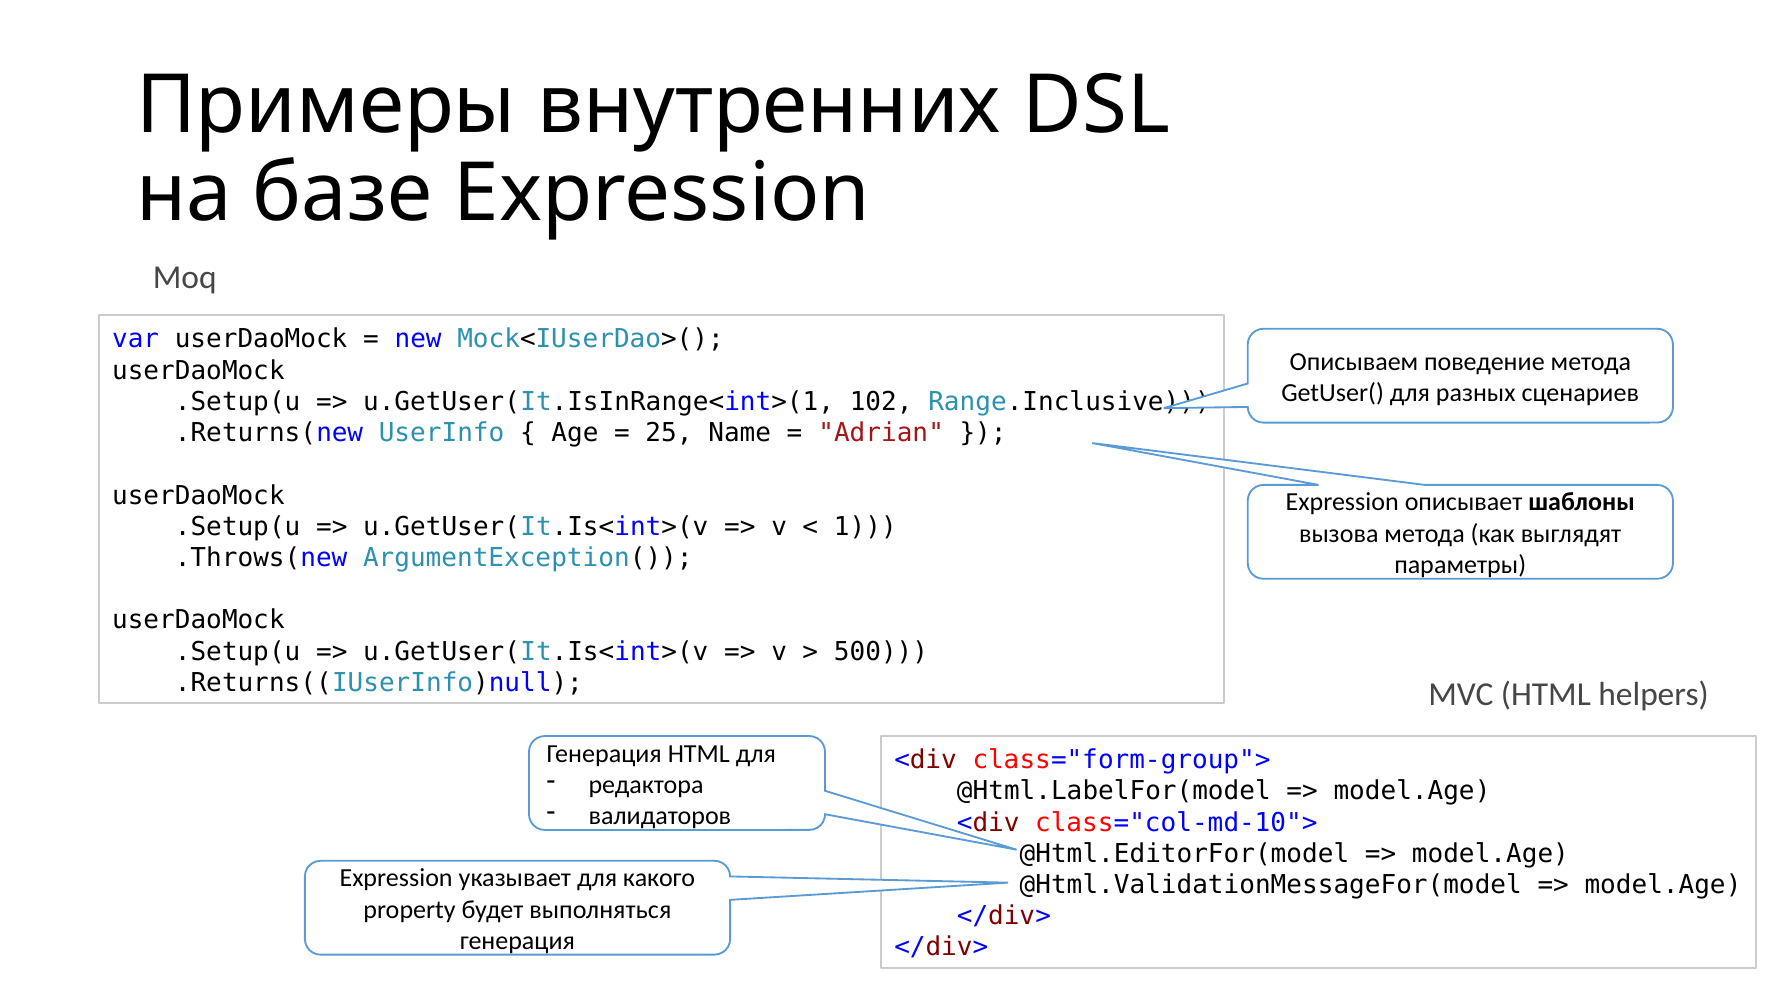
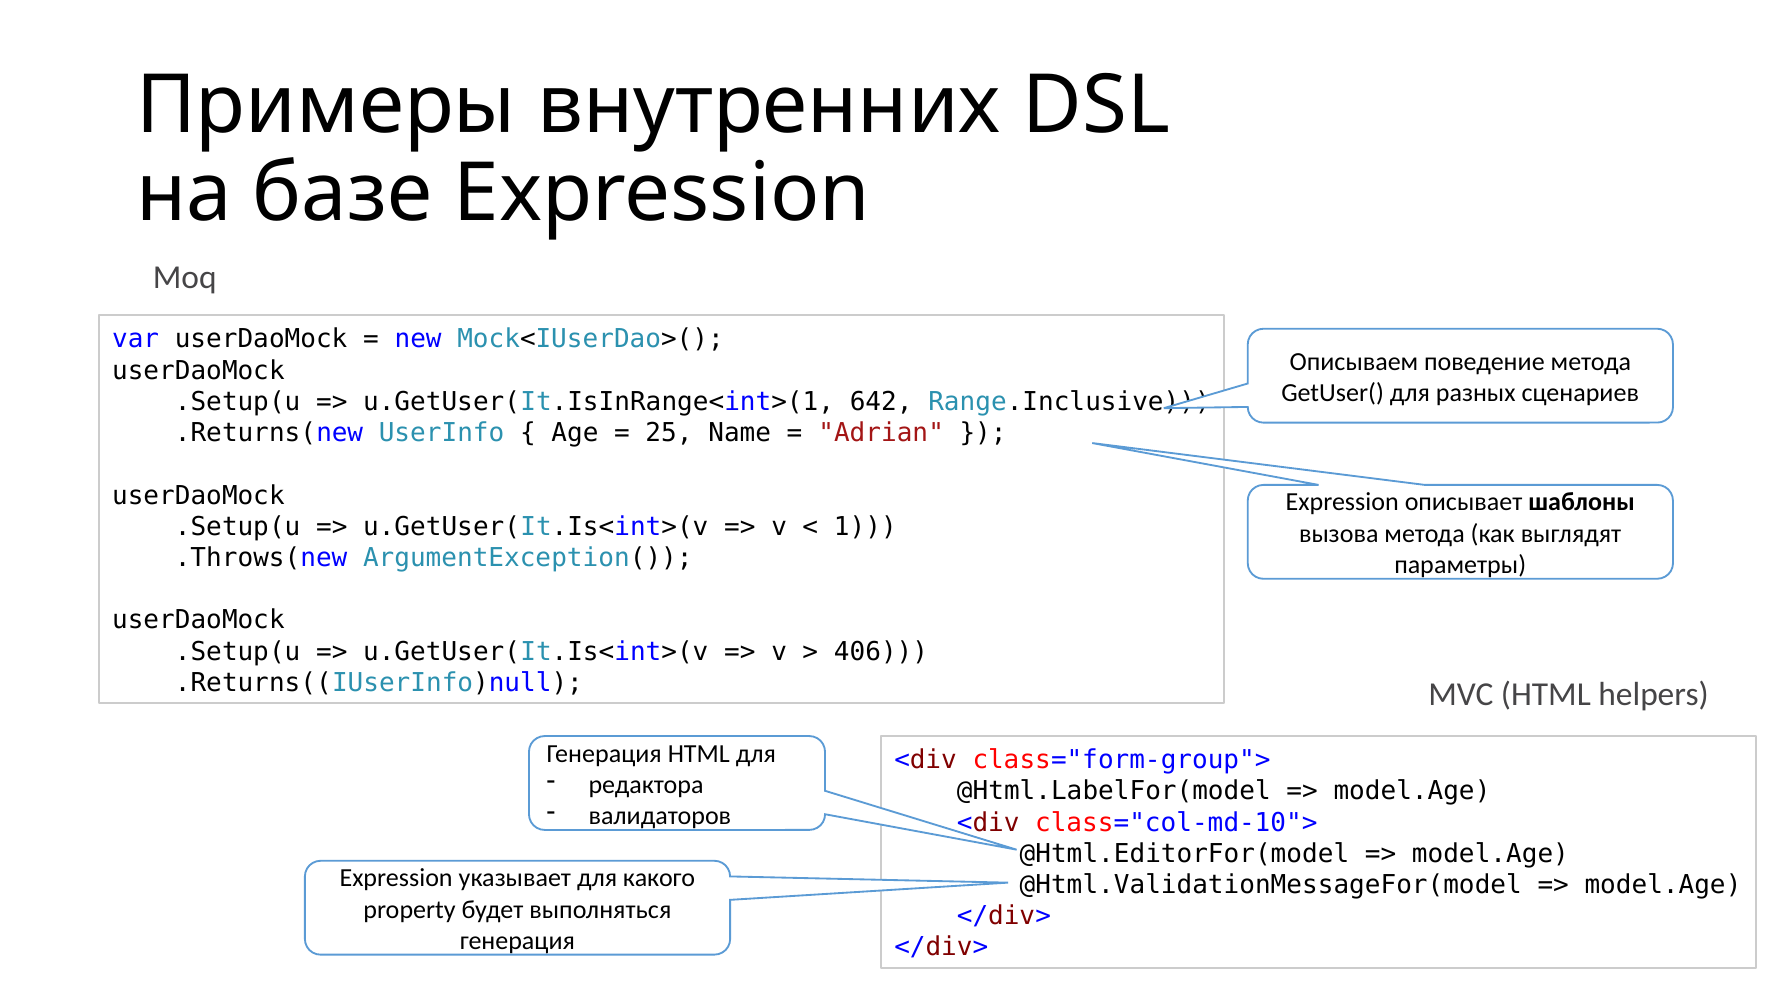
102: 102 -> 642
500: 500 -> 406
